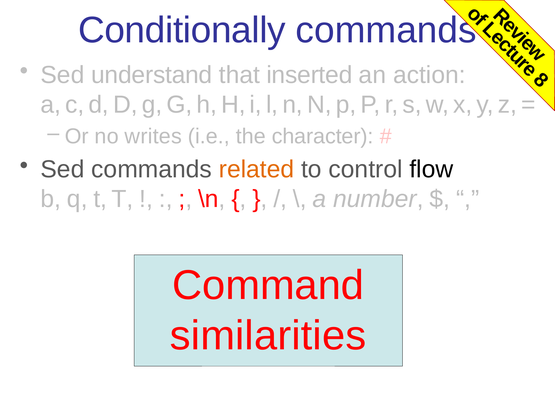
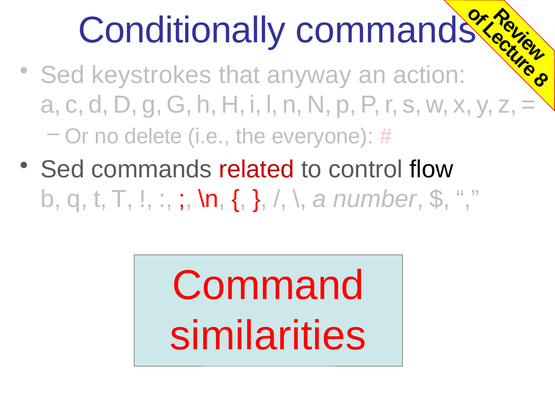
understand: understand -> keystrokes
inserted: inserted -> anyway
writes: writes -> delete
character: character -> everyone
related colour: orange -> red
